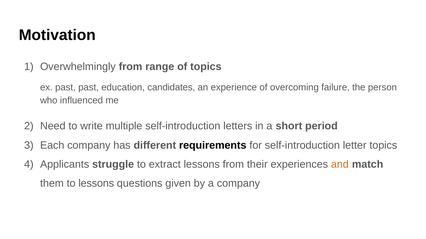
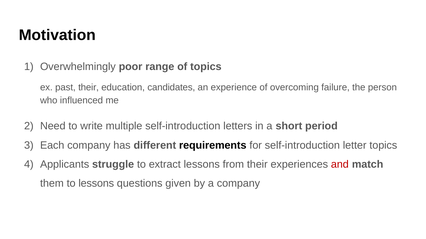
Overwhelmingly from: from -> poor
past past: past -> their
and colour: orange -> red
